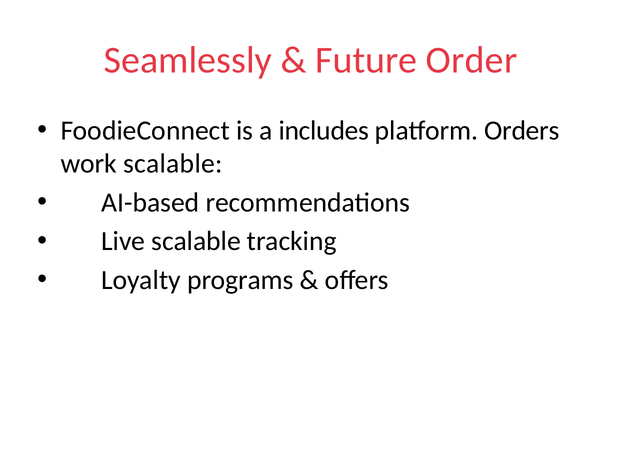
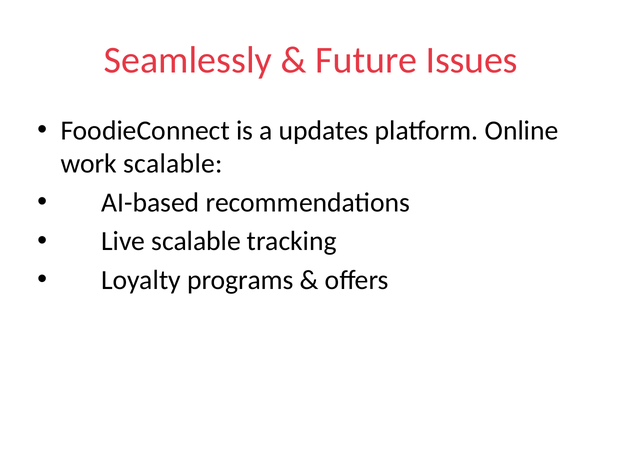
Order: Order -> Issues
includes: includes -> updates
Orders: Orders -> Online
